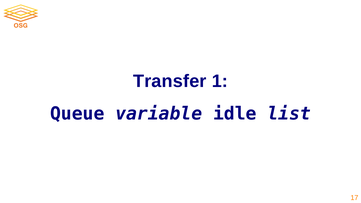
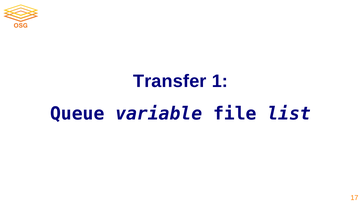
idle: idle -> file
